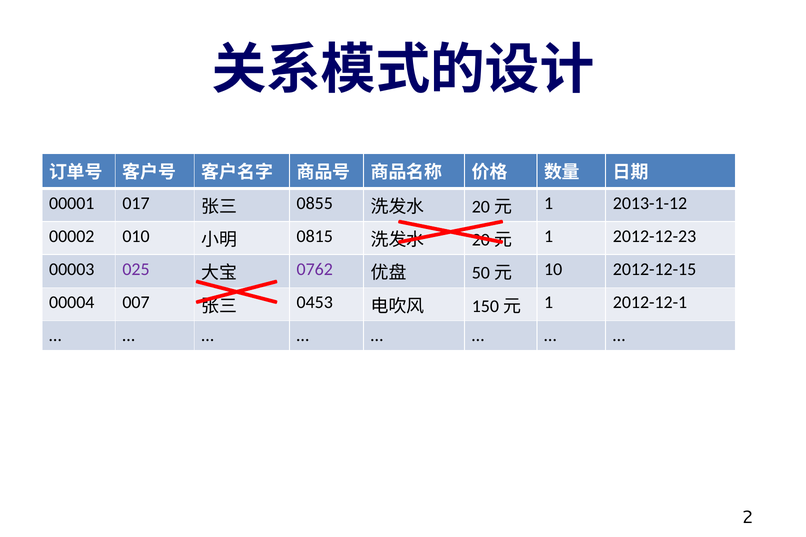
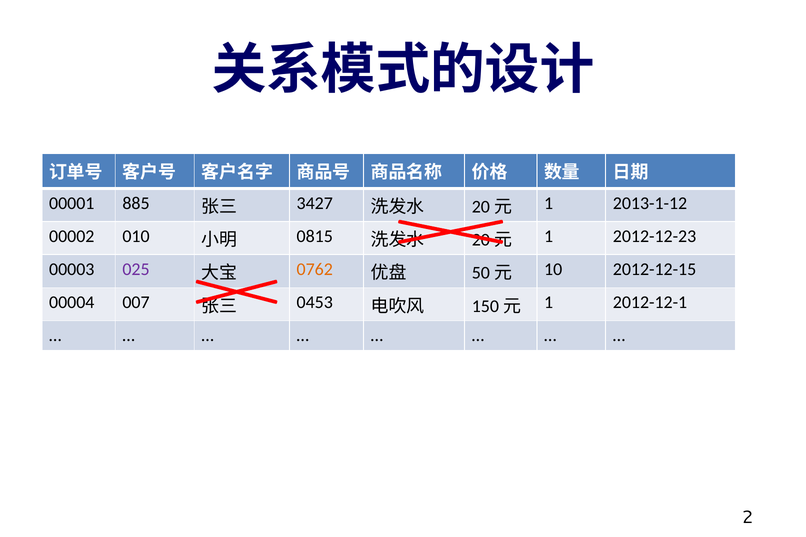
017: 017 -> 885
0855: 0855 -> 3427
0762 colour: purple -> orange
